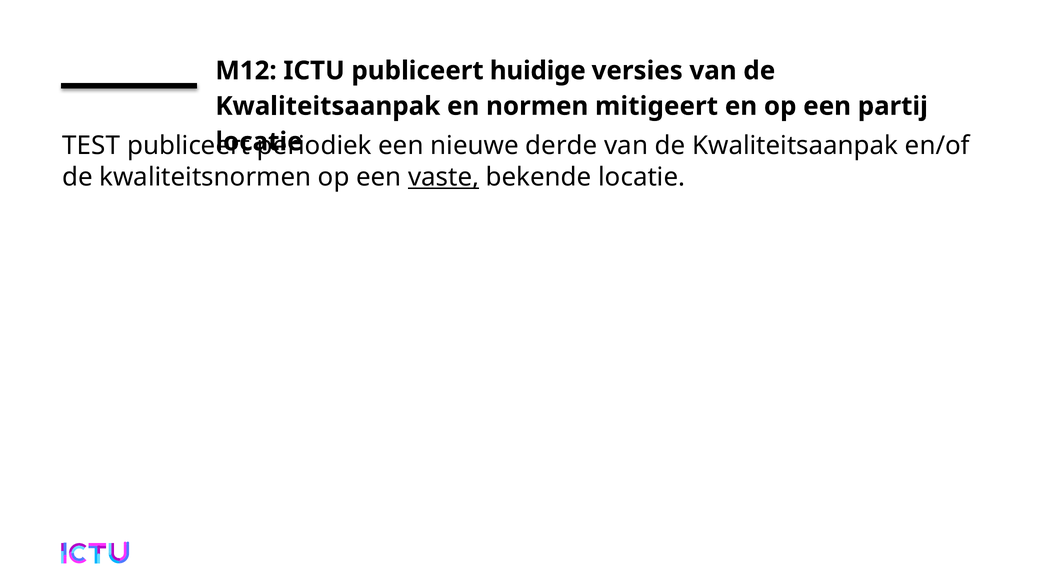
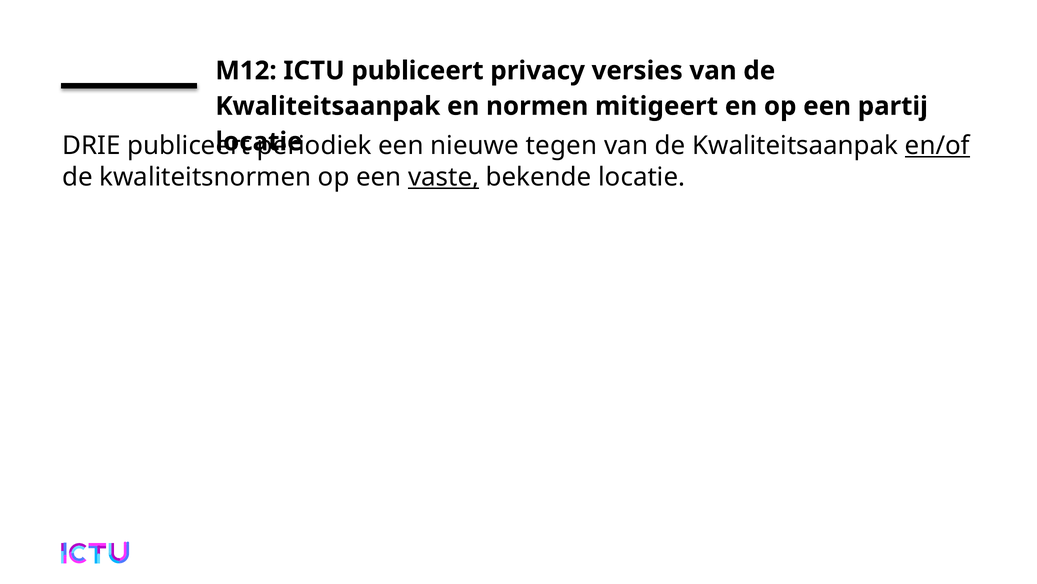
huidige: huidige -> privacy
TEST: TEST -> DRIE
derde: derde -> tegen
en/of underline: none -> present
